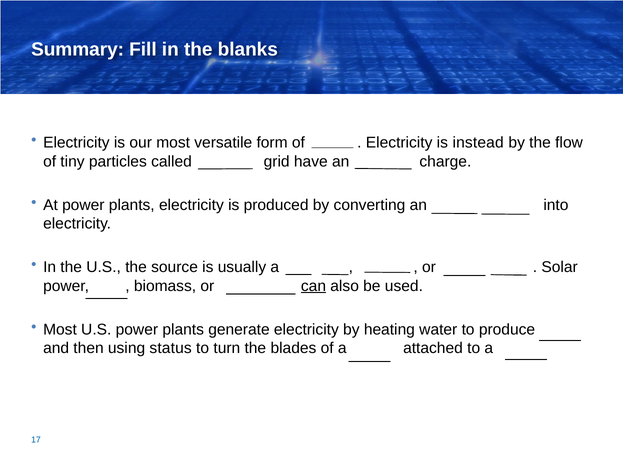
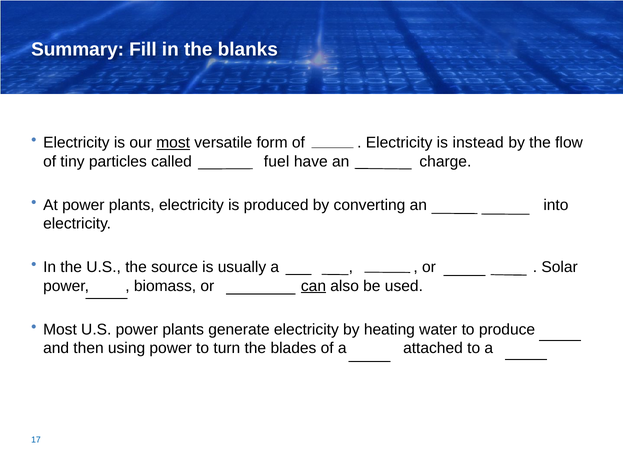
most at (173, 143) underline: none -> present
electrons grid: grid -> fuel
using status: status -> power
